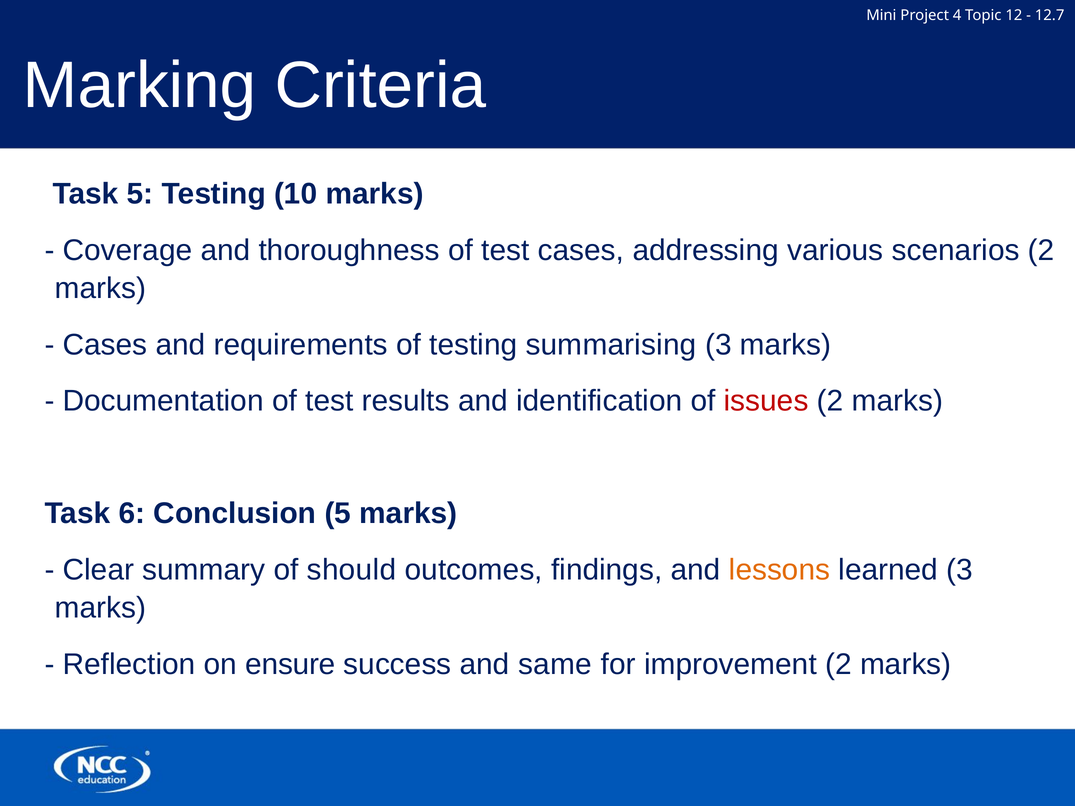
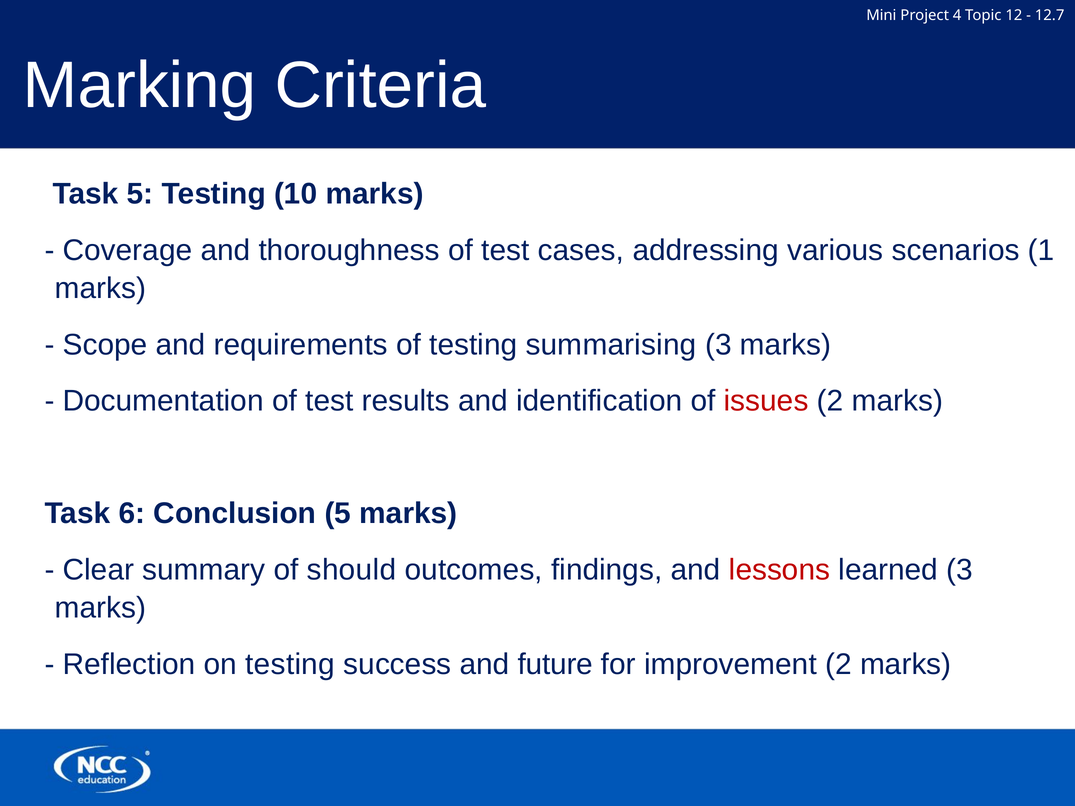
scenarios 2: 2 -> 1
Cases at (105, 345): Cases -> Scope
lessons colour: orange -> red
on ensure: ensure -> testing
same: same -> future
